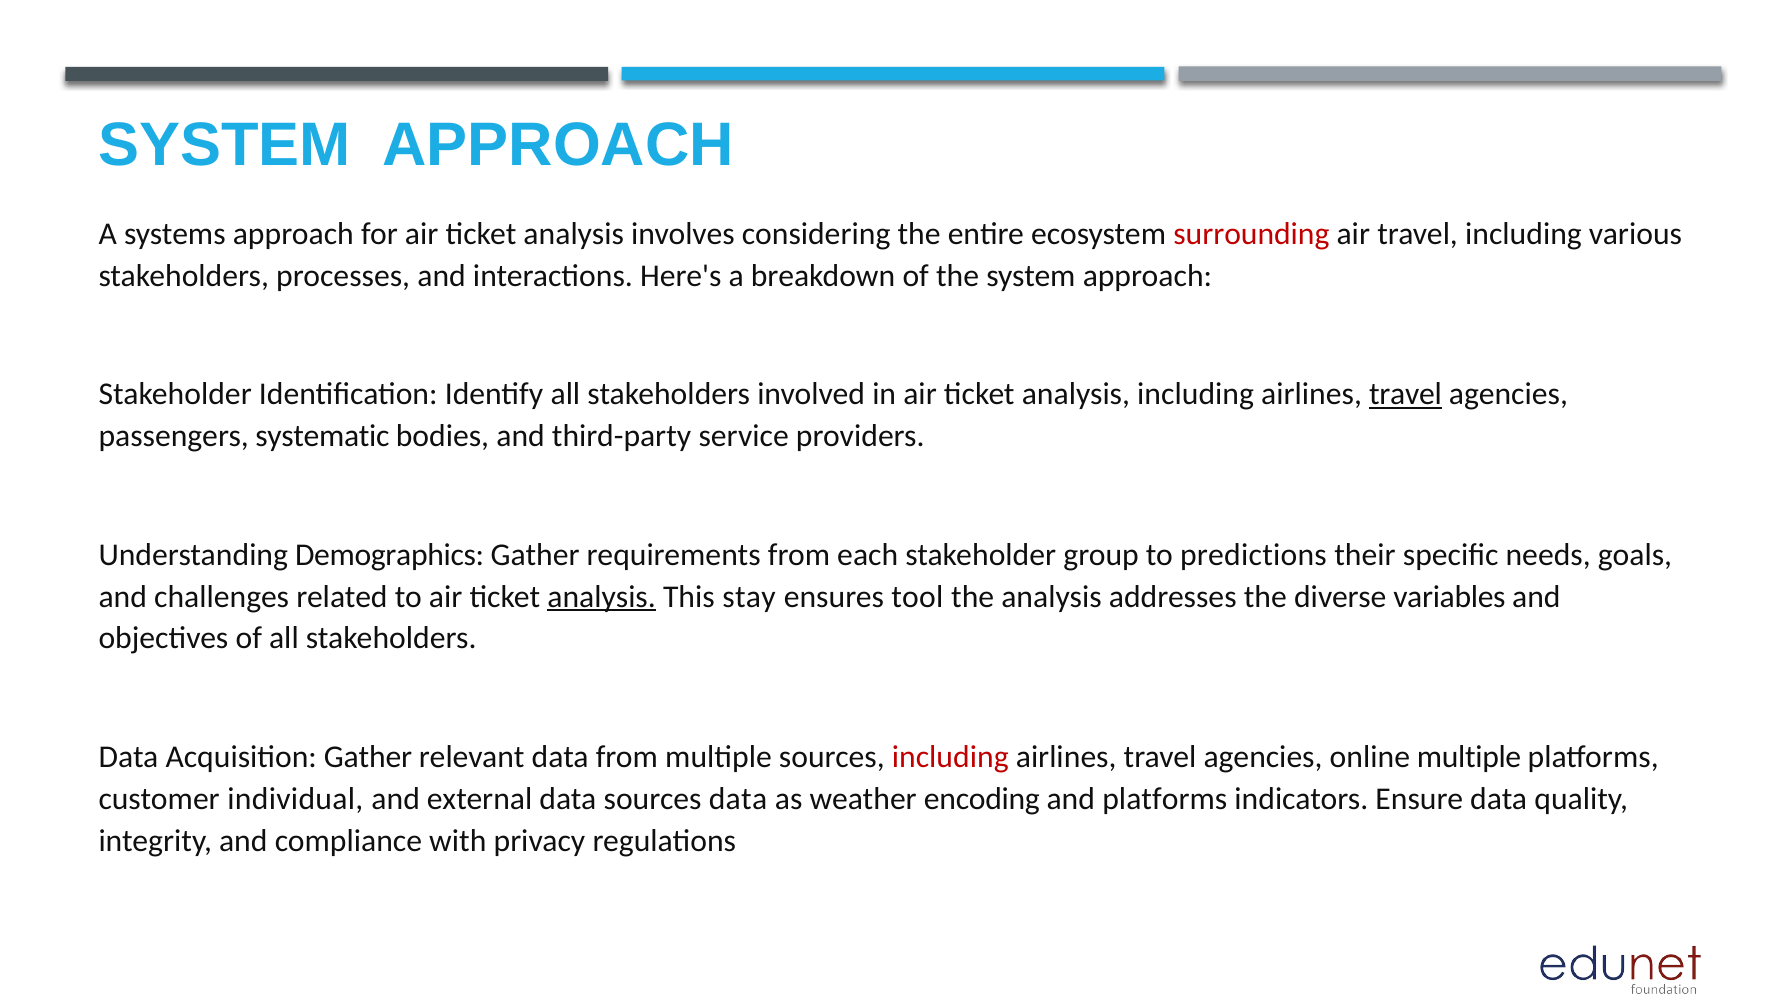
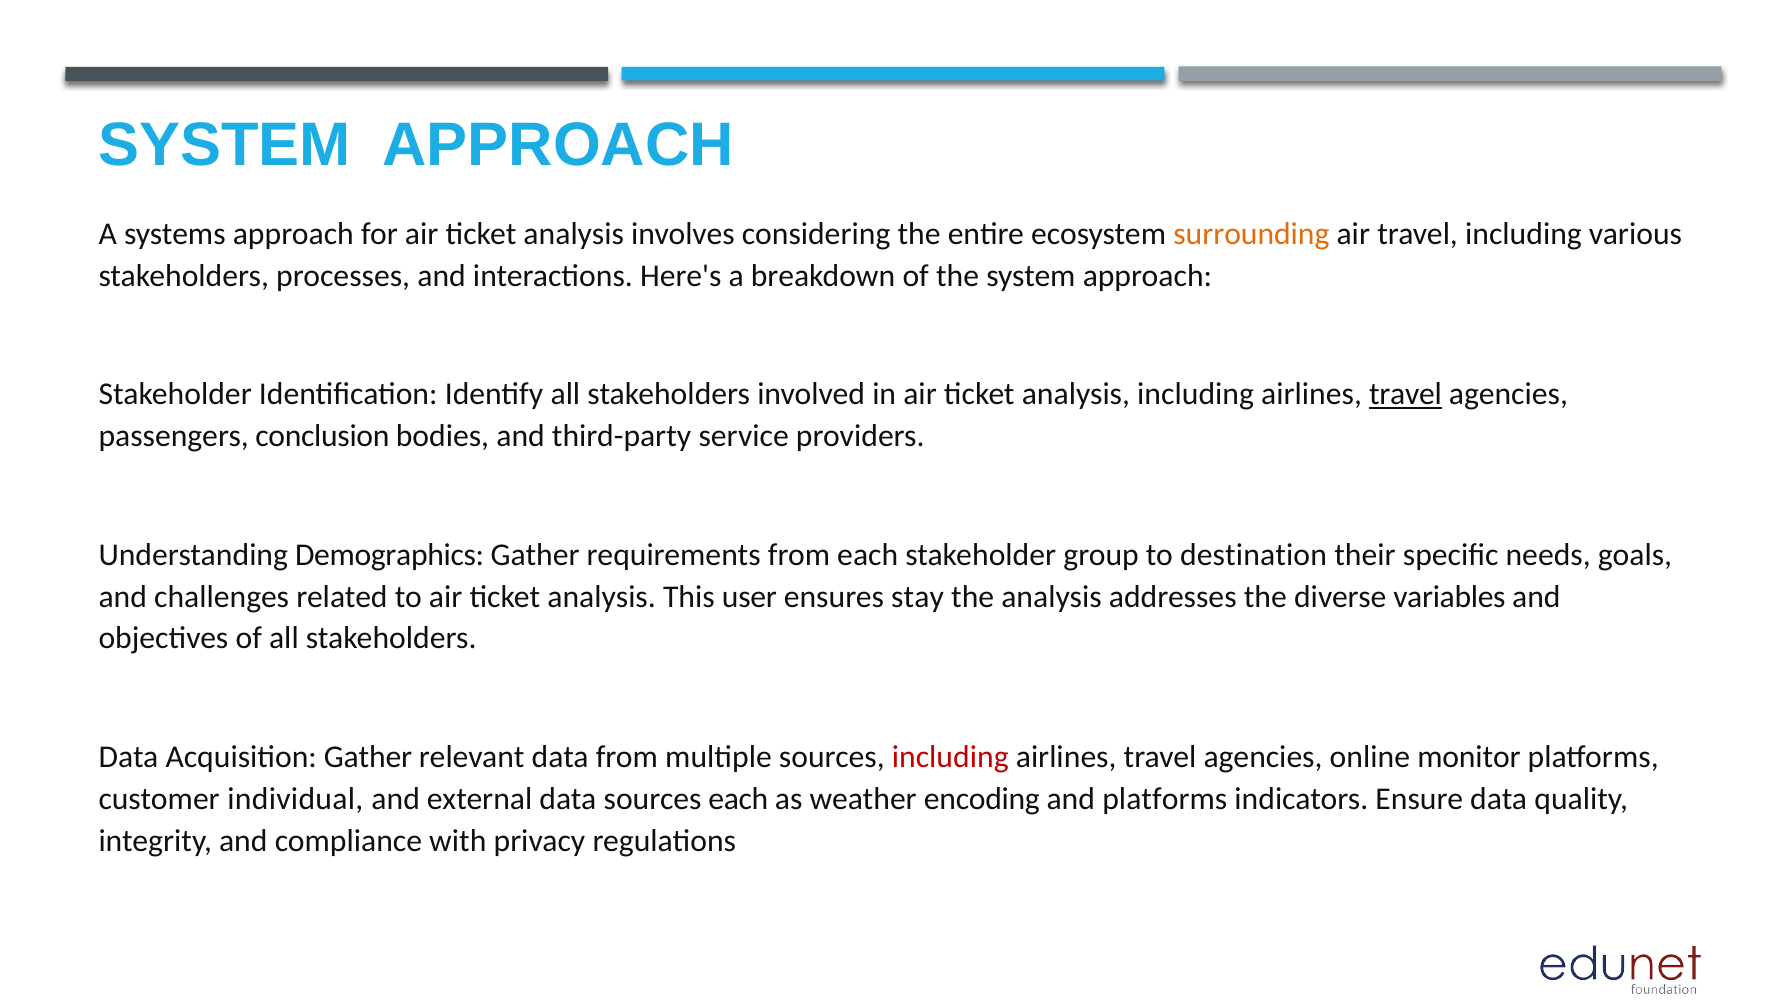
surrounding colour: red -> orange
systematic: systematic -> conclusion
predictions: predictions -> destination
analysis at (602, 597) underline: present -> none
stay: stay -> user
tool: tool -> stay
online multiple: multiple -> monitor
sources data: data -> each
